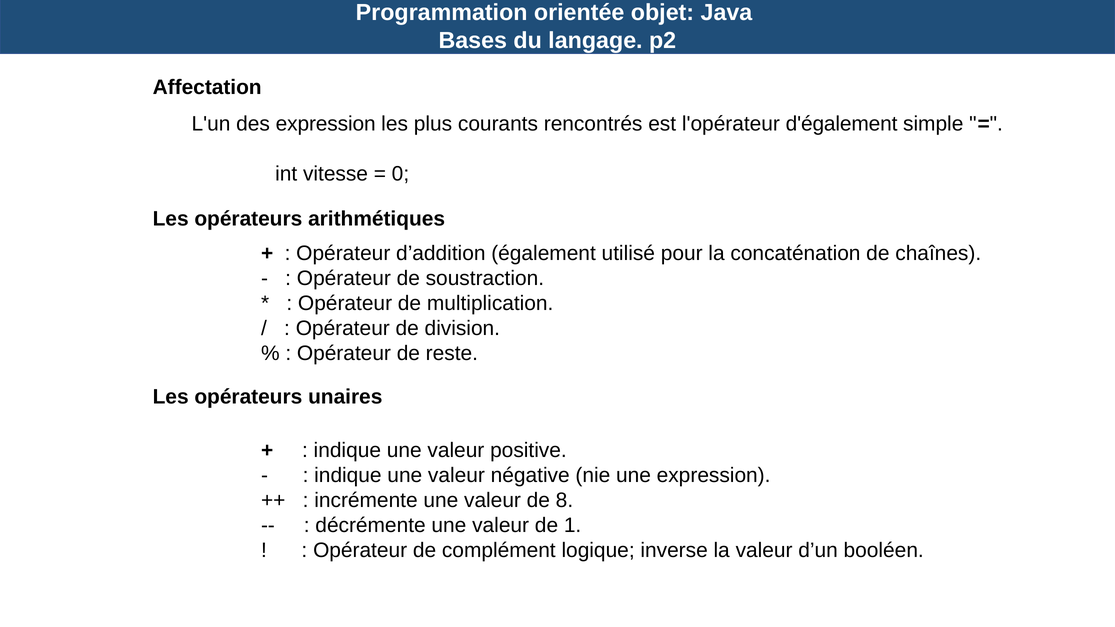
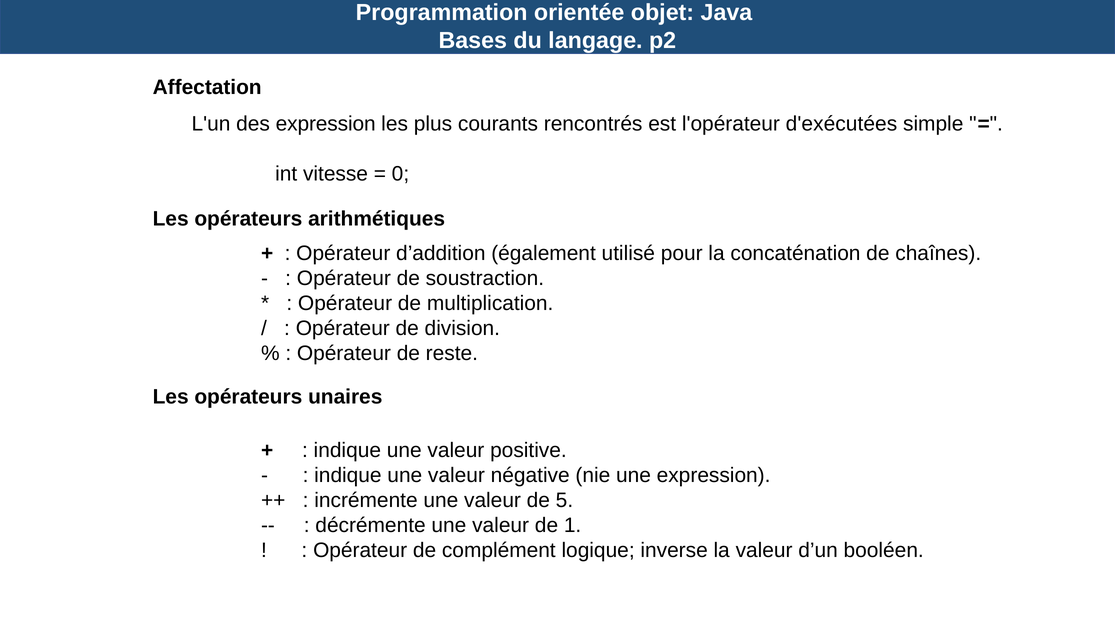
d'également: d'également -> d'exécutées
8: 8 -> 5
